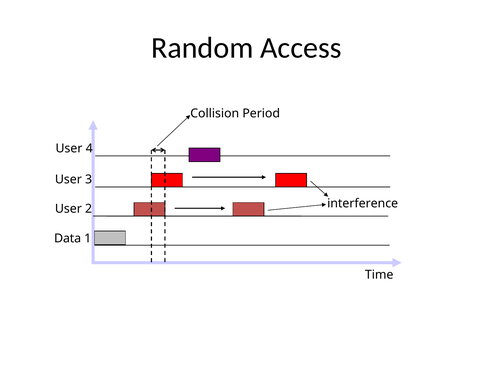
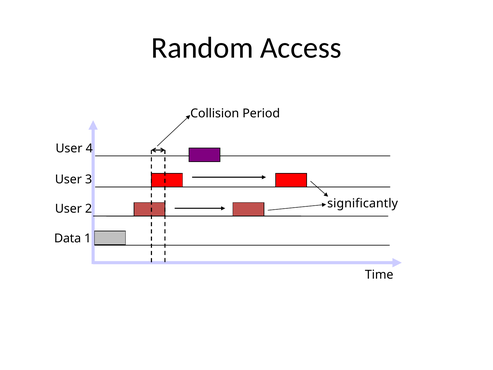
interference: interference -> significantly
